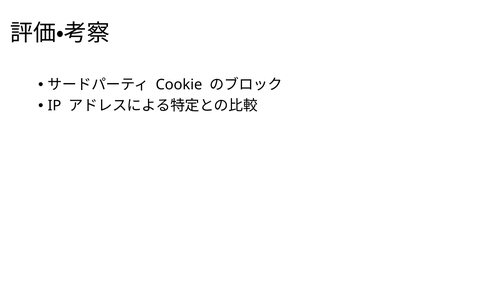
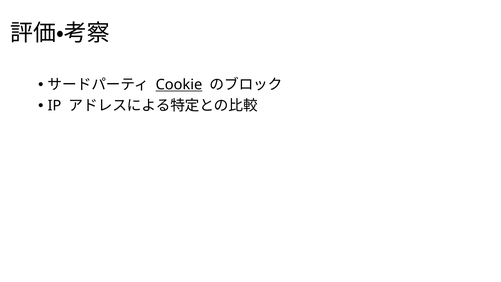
Cookie underline: none -> present
